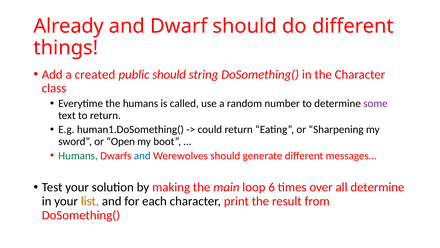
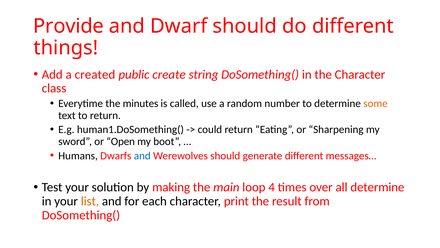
Already: Already -> Provide
public should: should -> create
the humans: humans -> minutes
some colour: purple -> orange
Humans at (78, 155) colour: green -> black
6: 6 -> 4
